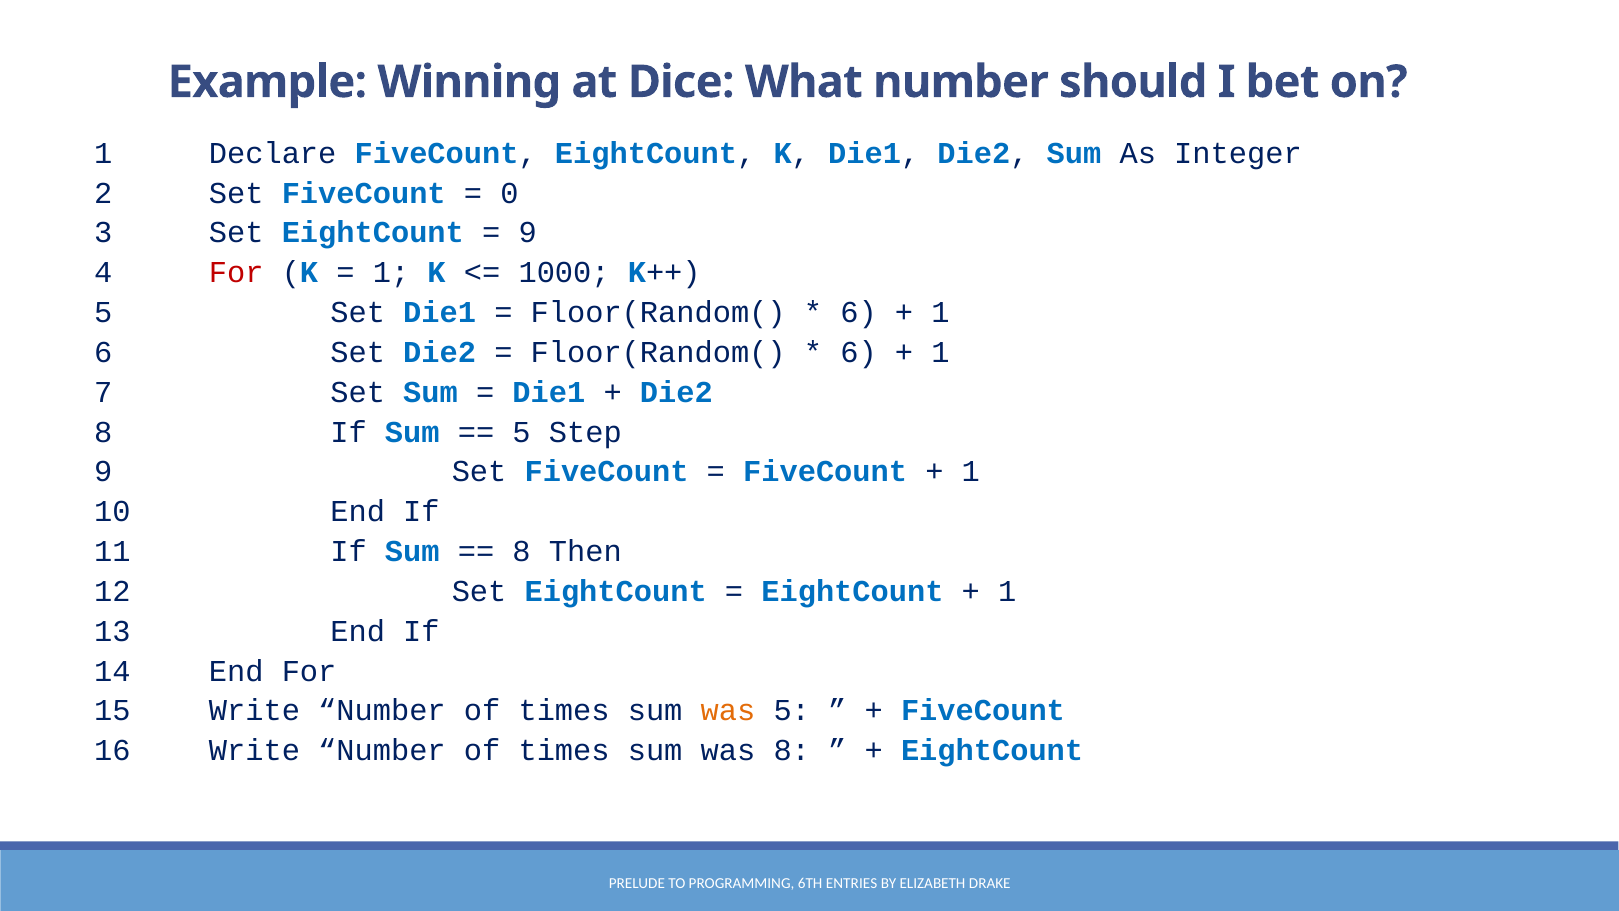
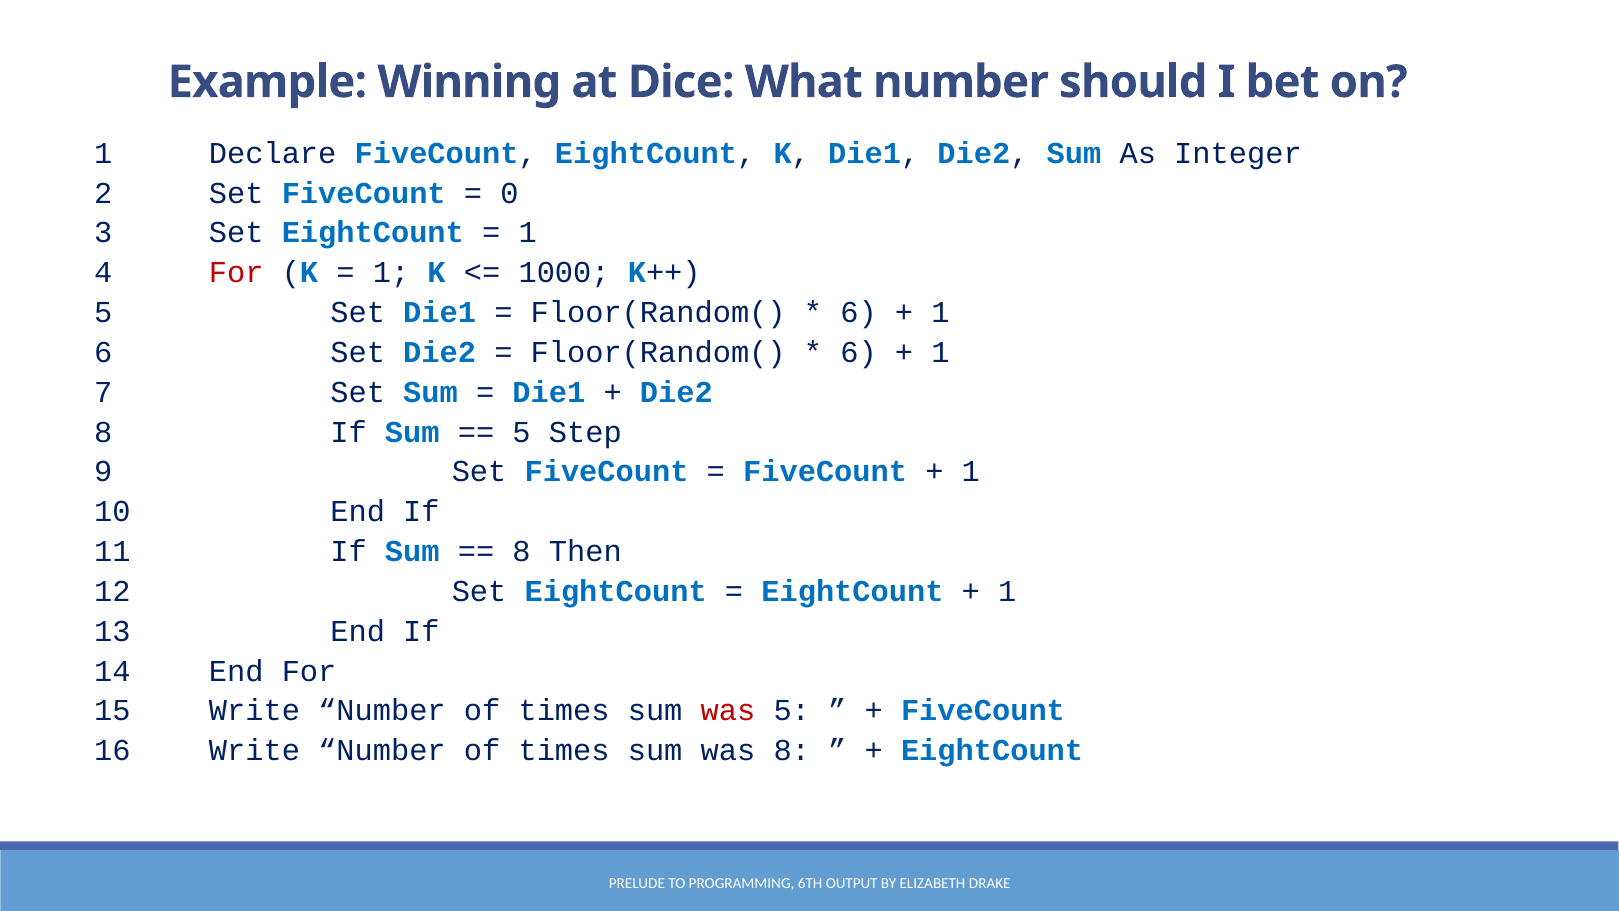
9 at (528, 233): 9 -> 1
was at (728, 711) colour: orange -> red
ENTRIES: ENTRIES -> OUTPUT
